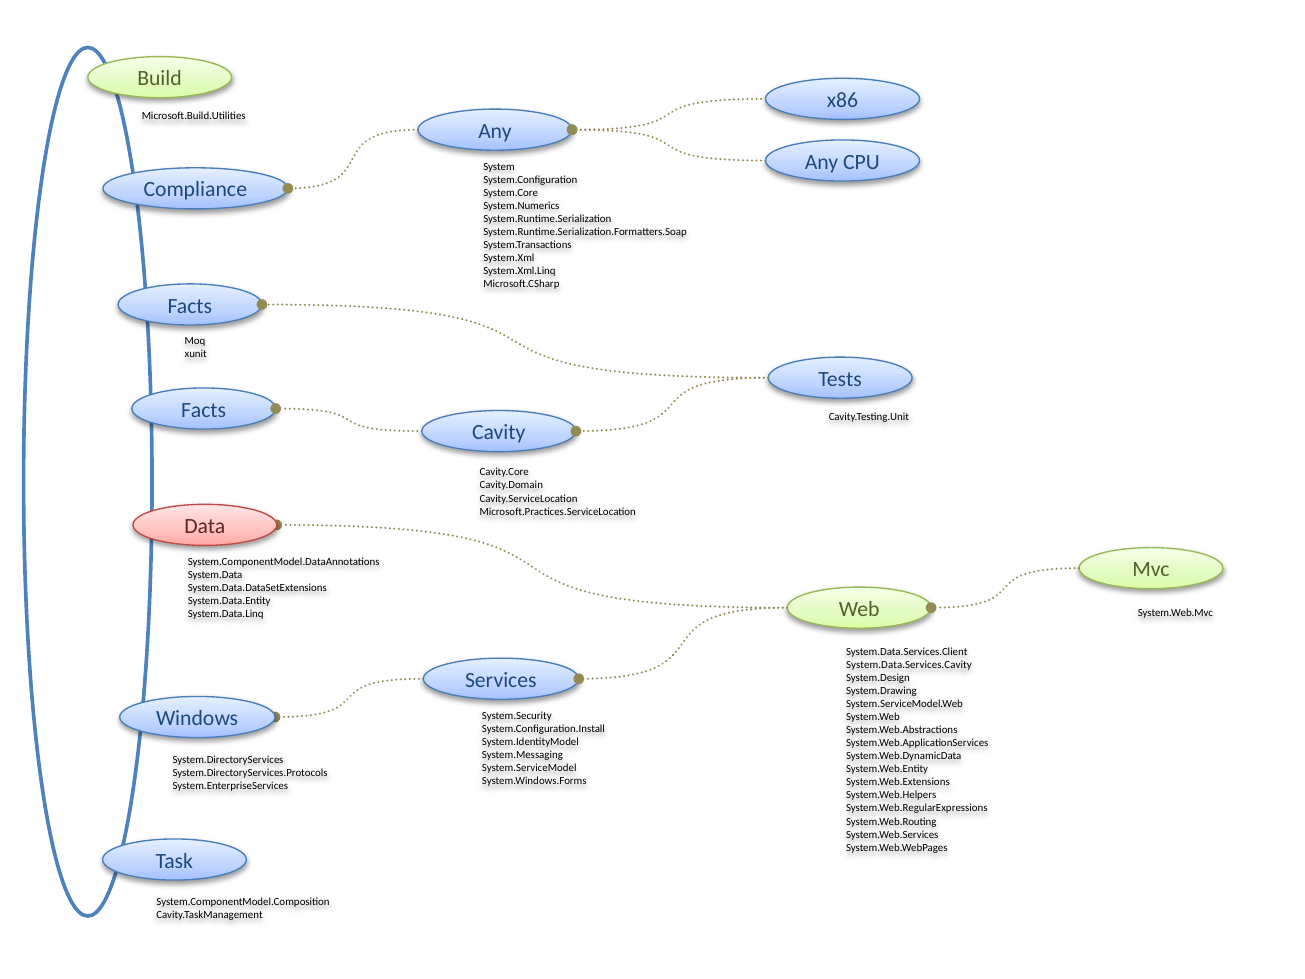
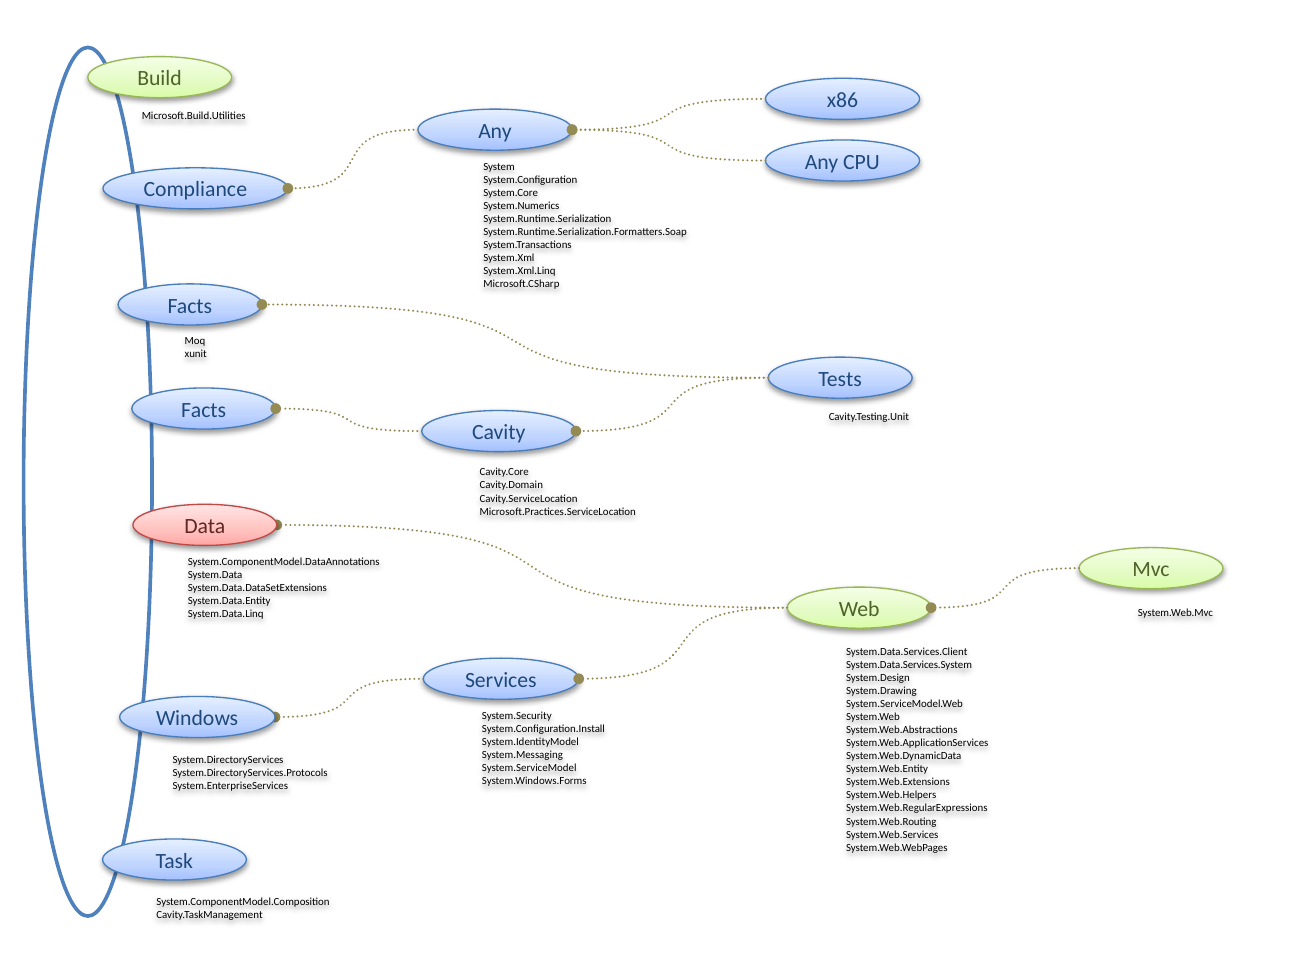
System.Data.Services.Cavity: System.Data.Services.Cavity -> System.Data.Services.System
